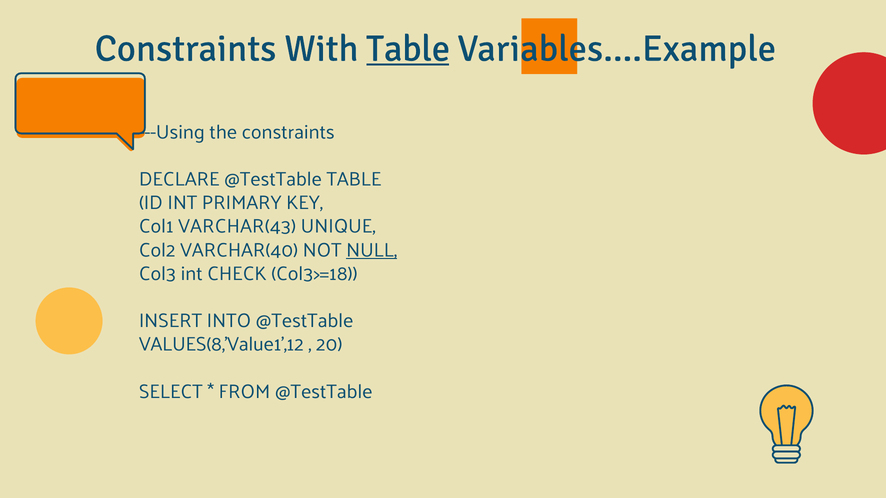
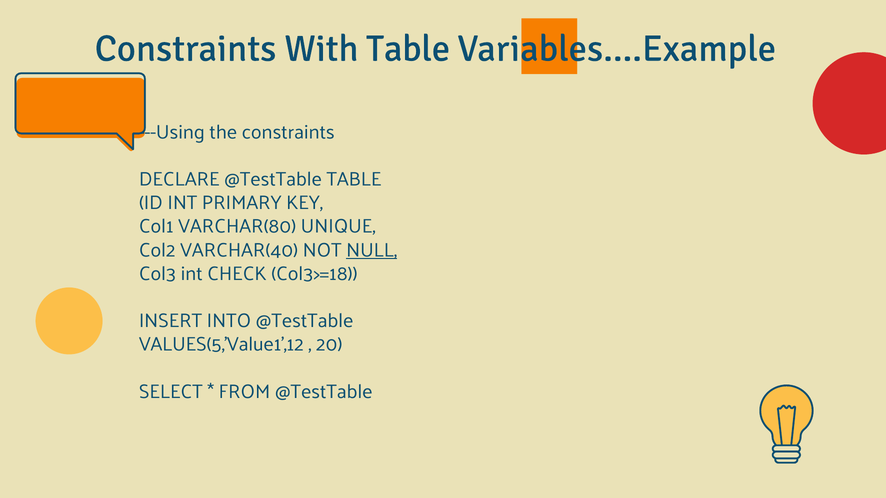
Table at (408, 49) underline: present -> none
VARCHAR(43: VARCHAR(43 -> VARCHAR(80
VALUES(8,'Value1',12: VALUES(8,'Value1',12 -> VALUES(5,'Value1',12
